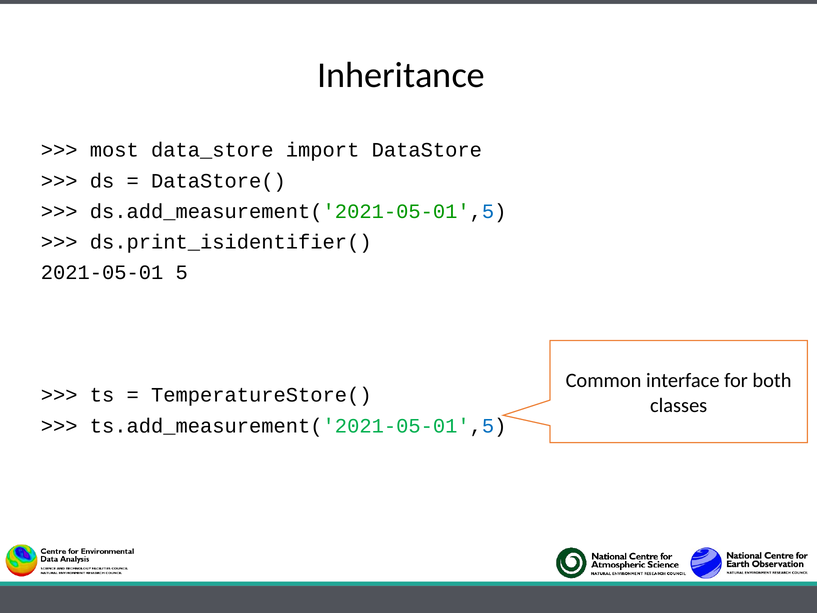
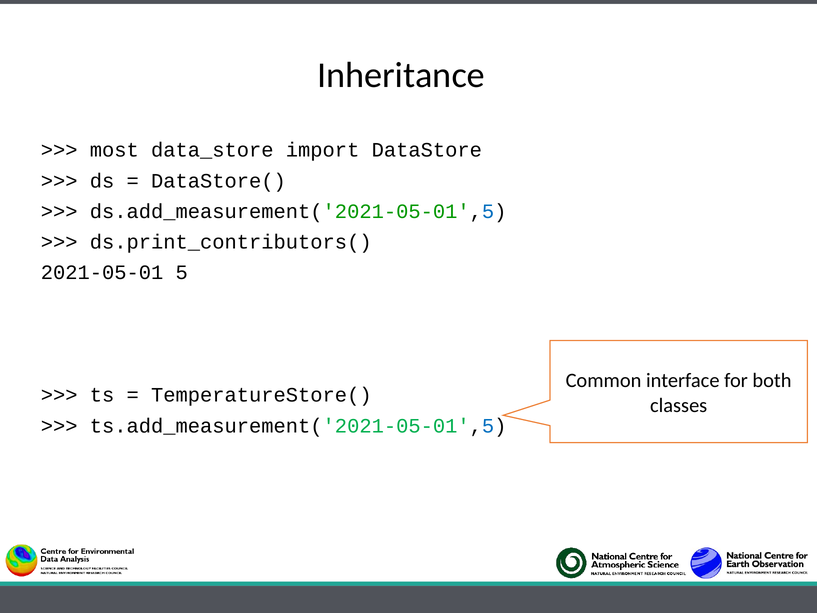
ds.print_isidentifier(: ds.print_isidentifier( -> ds.print_contributors(
